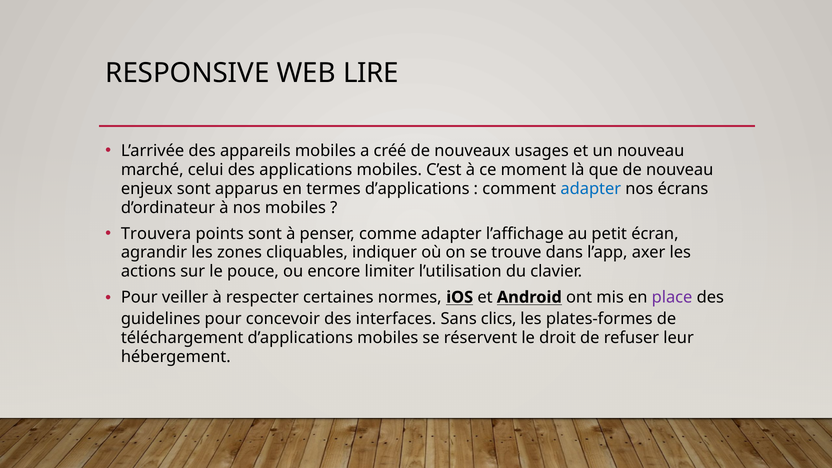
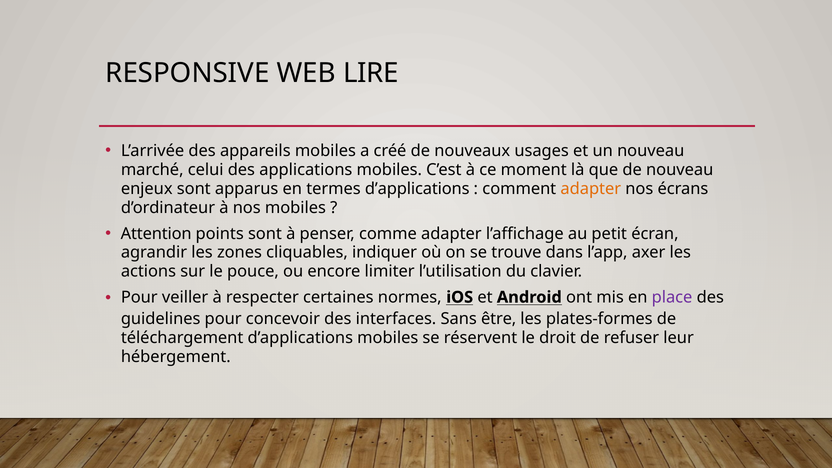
adapter at (591, 189) colour: blue -> orange
Trouvera: Trouvera -> Attention
clics: clics -> être
